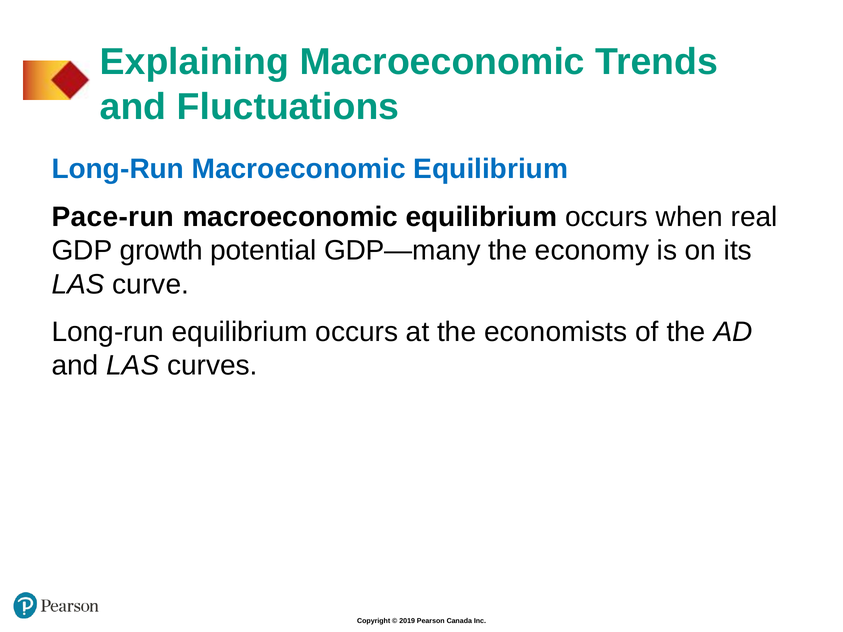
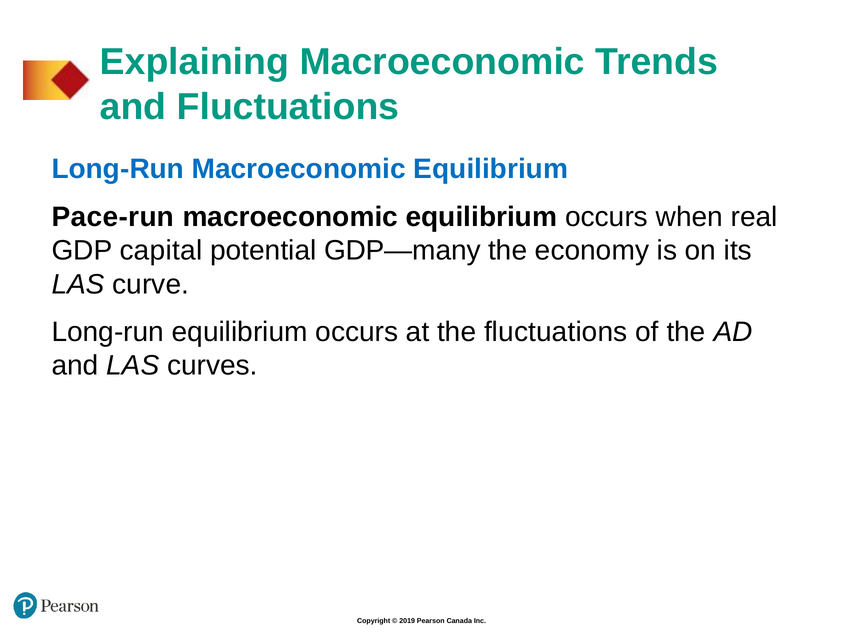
growth: growth -> capital
the economists: economists -> fluctuations
